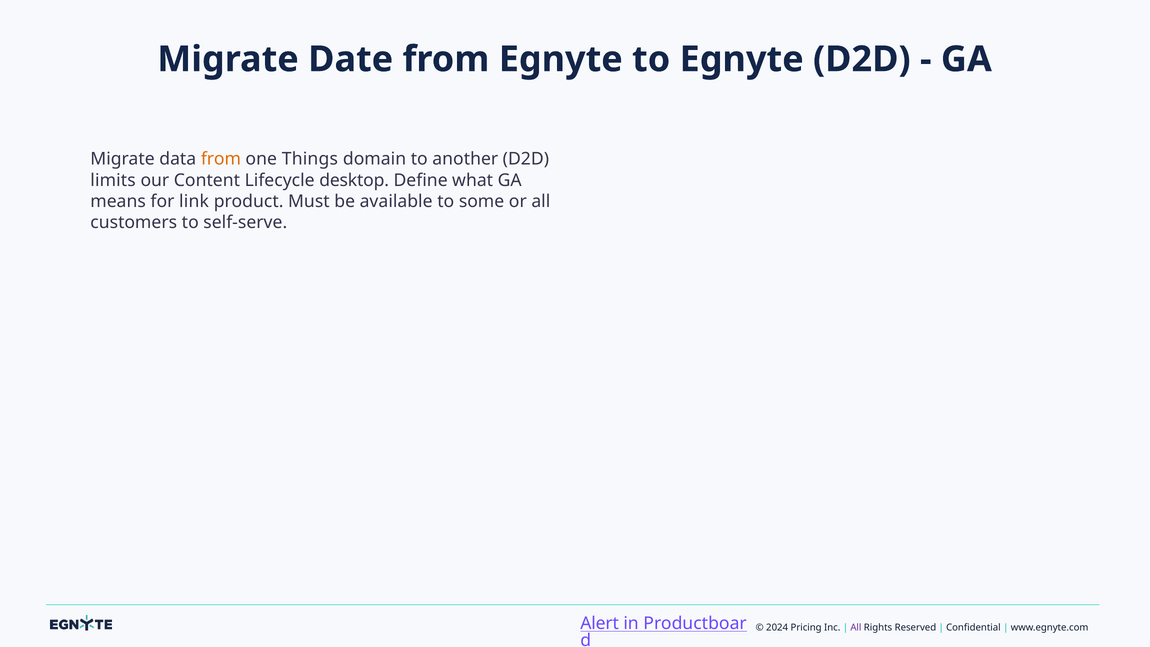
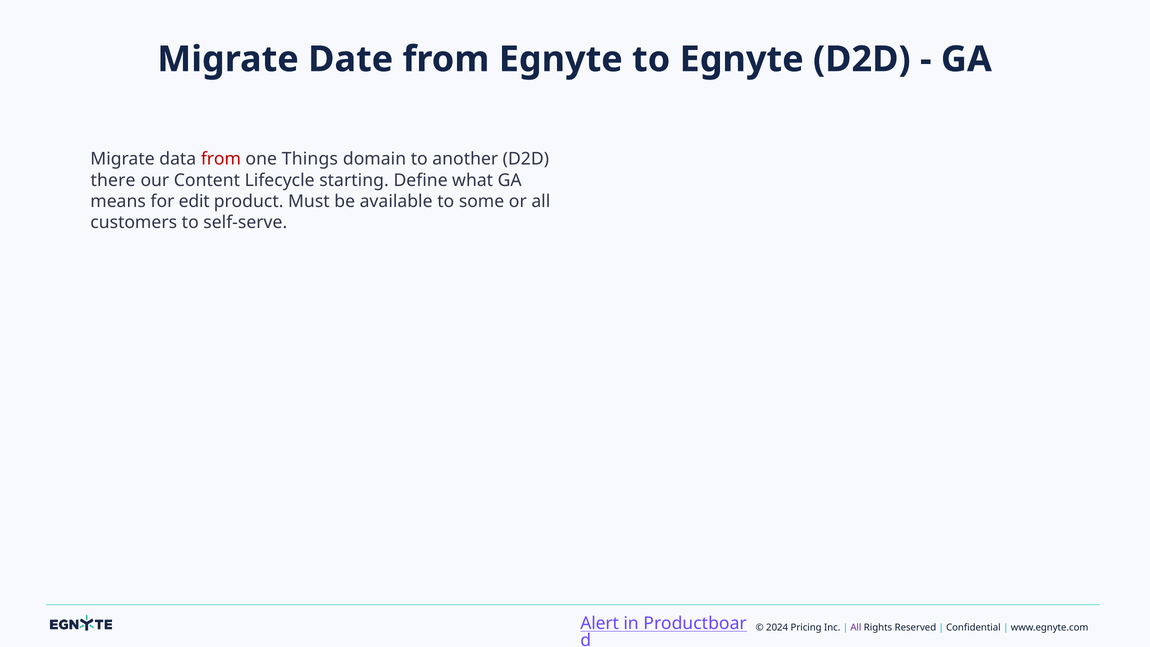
from at (221, 159) colour: orange -> red
limits: limits -> there
desktop: desktop -> starting
link: link -> edit
